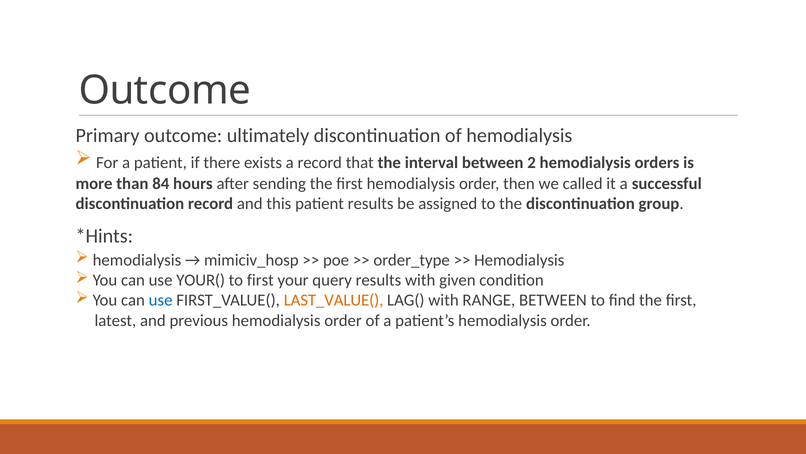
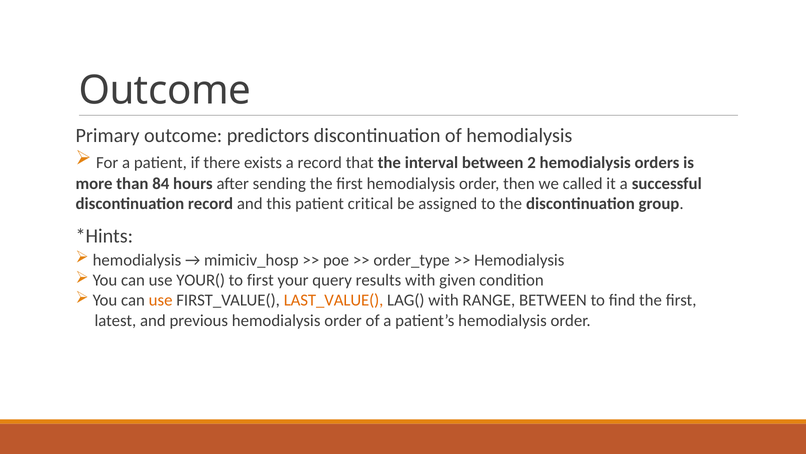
ultimately: ultimately -> predictors
patient results: results -> critical
use at (161, 300) colour: blue -> orange
